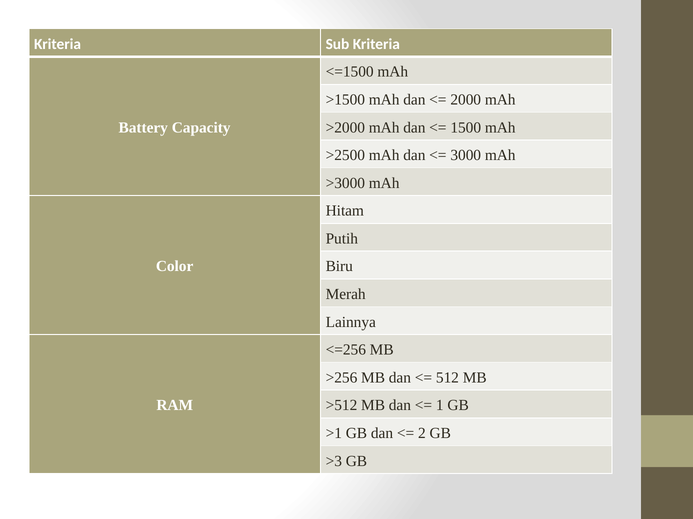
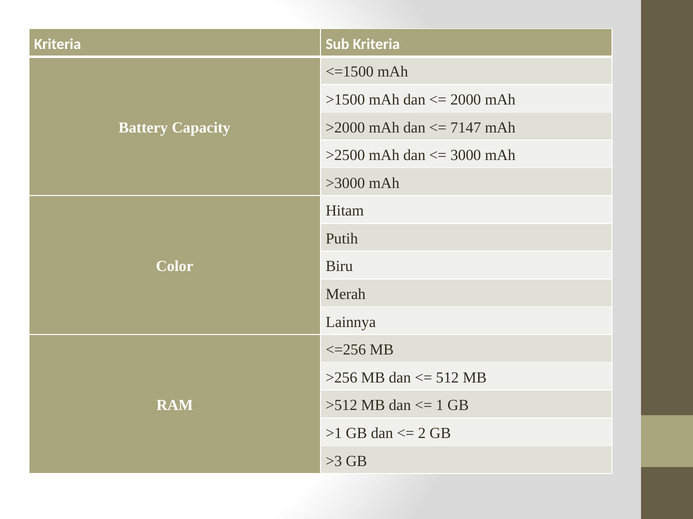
1500: 1500 -> 7147
